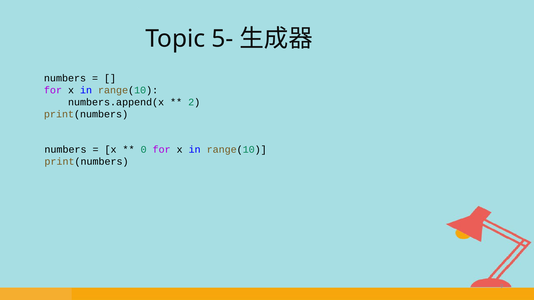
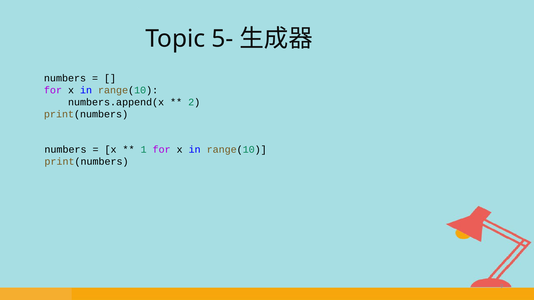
0: 0 -> 1
